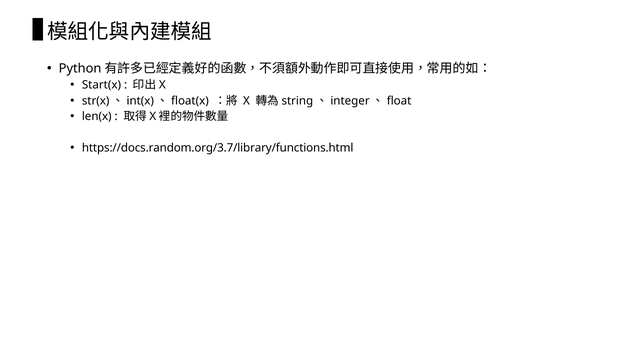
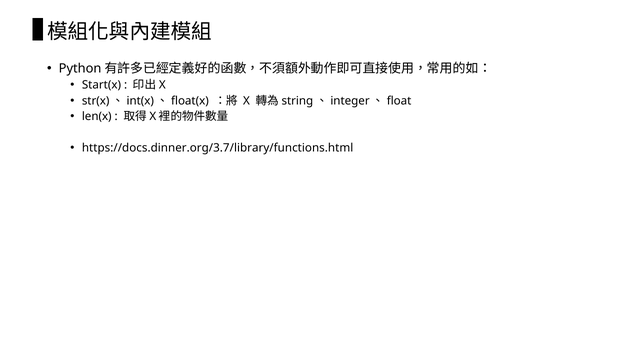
https://docs.random.org/3.7/library/functions.html: https://docs.random.org/3.7/library/functions.html -> https://docs.dinner.org/3.7/library/functions.html
